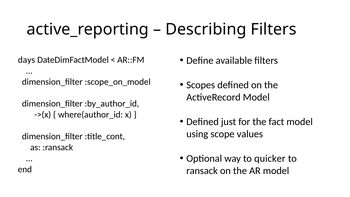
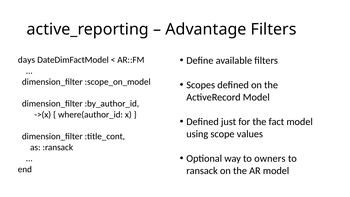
Describing: Describing -> Advantage
quicker: quicker -> owners
